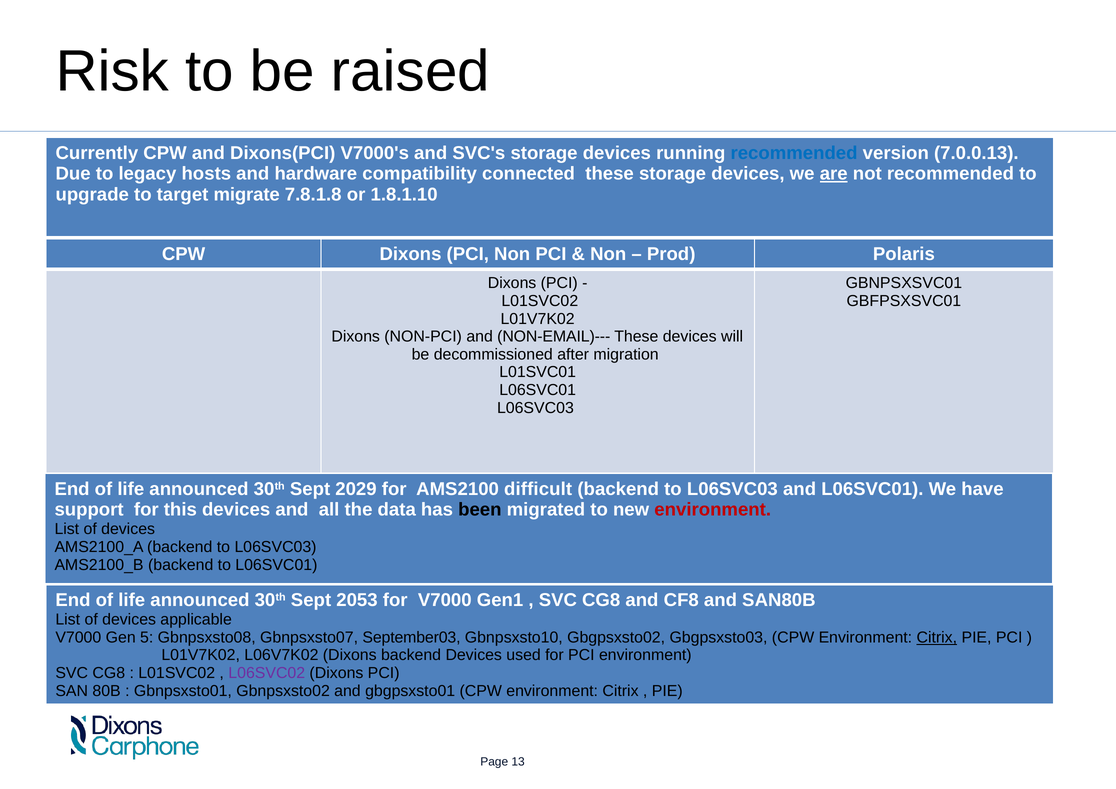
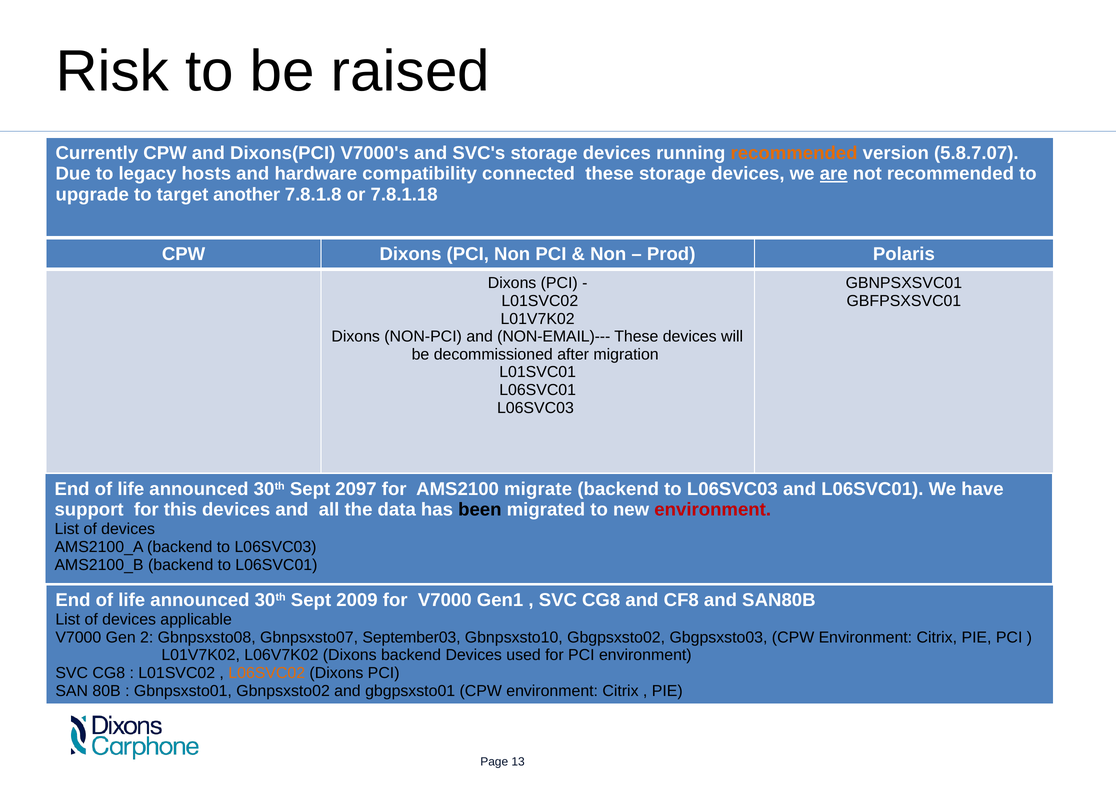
recommended at (794, 153) colour: blue -> orange
7.0.0.13: 7.0.0.13 -> 5.8.7.07
migrate: migrate -> another
1.8.1.10: 1.8.1.10 -> 7.8.1.18
2029: 2029 -> 2097
difficult: difficult -> migrate
2053: 2053 -> 2009
5: 5 -> 2
Citrix at (937, 638) underline: present -> none
L06SVC02 colour: purple -> orange
